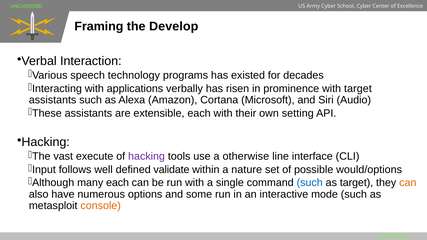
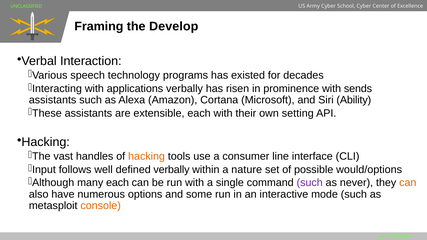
with target: target -> sends
Audio: Audio -> Ability
execute: execute -> handles
hacking at (147, 156) colour: purple -> orange
otherwise: otherwise -> consumer
defined validate: validate -> verbally
such at (310, 183) colour: blue -> purple
as target: target -> never
